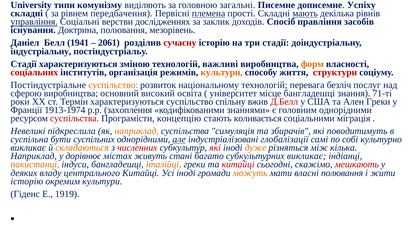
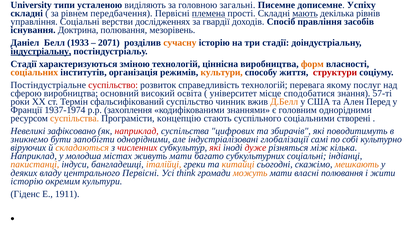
комунізму: комунізму -> усталеною
управління underline: present -> none
заклик: заклик -> гвардії
1941: 1941 -> 1933
2061: 2061 -> 2071
сучасну colour: red -> orange
індустріальну underline: none -> present
важливі: важливі -> ціннісна
соціальних colour: red -> orange
суспільство at (113, 85) colour: orange -> red
національному: національному -> справедливість
безліч: безліч -> якому
місце бангладешці: бангладешці -> сподобатися
71-ті: 71-ті -> 57-ті
Термін характеризуються: характеризуються -> сфальсифікований
спільну: спільну -> чинник
Д.Белл colour: red -> orange
Ален Греки: Греки -> Перед
1913-1974: 1913-1974 -> 1937-1974
суспільства at (75, 118) colour: red -> orange
коливається: коливається -> суспільного
міграція: міграція -> створені
підкреслила: підкреслила -> зафіксовано
наприклад at (137, 131) colour: orange -> red
симуляція: симуляція -> цифрових
суспільна: суспільна -> зникнемо
суспільних: суспільних -> запобігти
але underline: present -> none
викликає at (28, 148): викликає -> віруючих
дуже colour: orange -> red
дорівнює: дорівнює -> молодша
живуть стані: стані -> мати
субкультурних викликає: викликає -> соціальні
китайці at (238, 164) colour: red -> orange
мешкають colour: red -> orange
центрального Китайці: Китайці -> Первісні
Усі іноді: іноді -> think
1919: 1919 -> 1911
